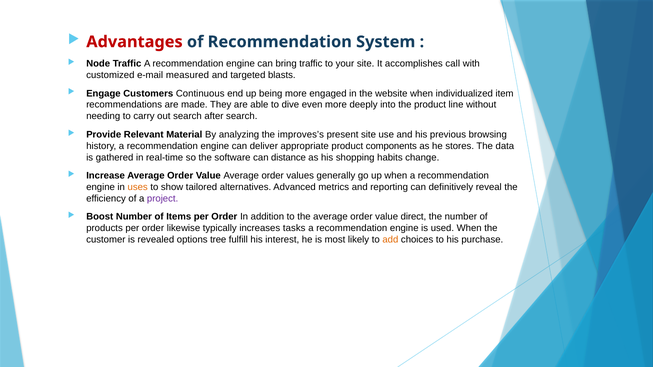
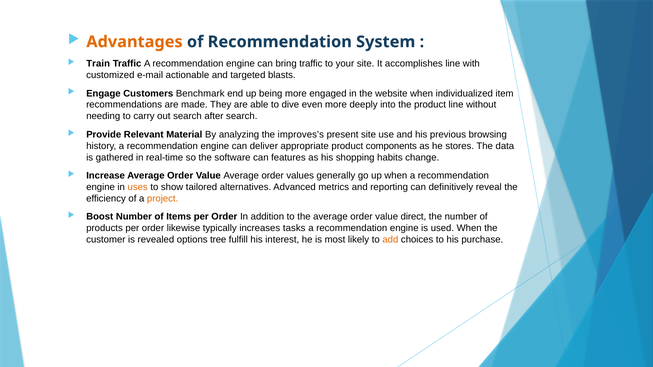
Advantages colour: red -> orange
Node: Node -> Train
accomplishes call: call -> line
measured: measured -> actionable
Continuous: Continuous -> Benchmark
distance: distance -> features
project colour: purple -> orange
